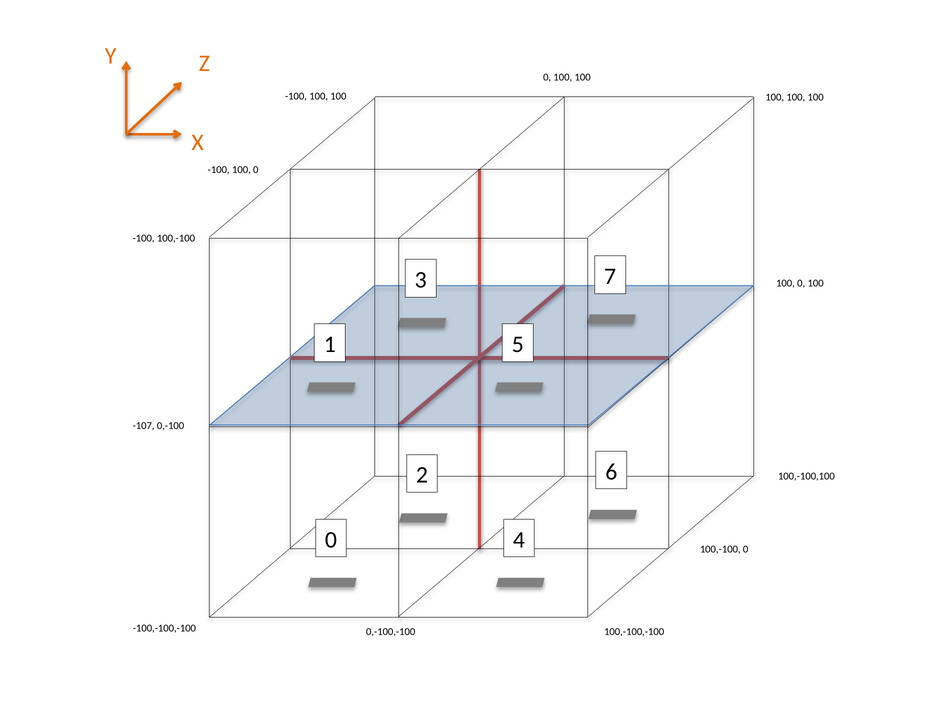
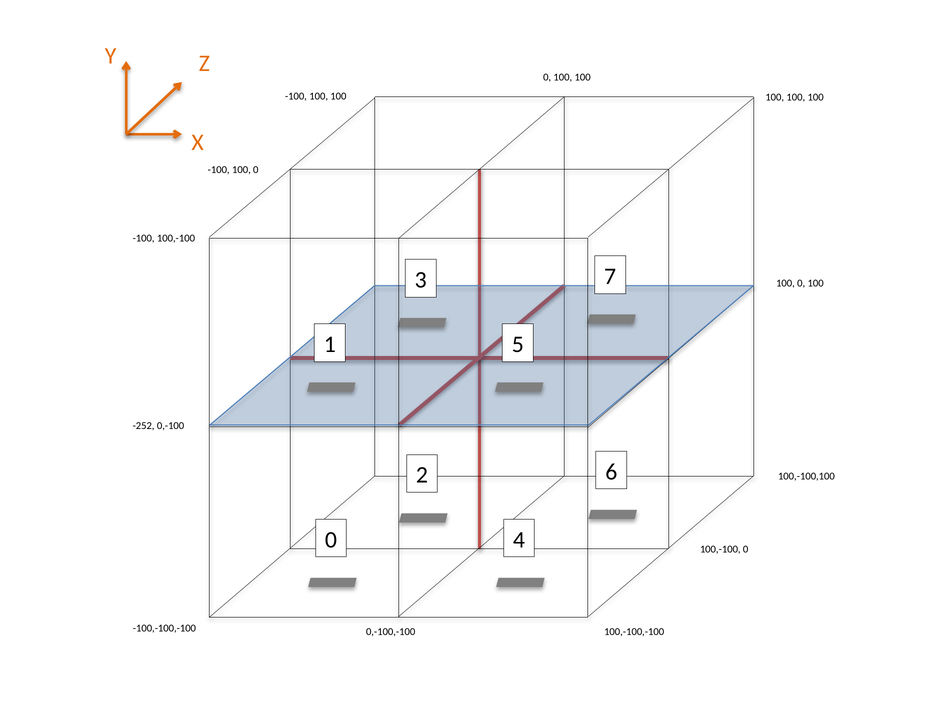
-107: -107 -> -252
